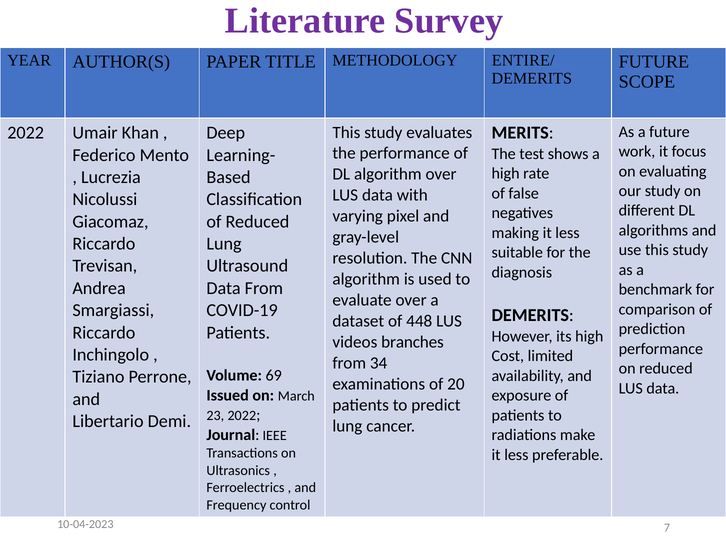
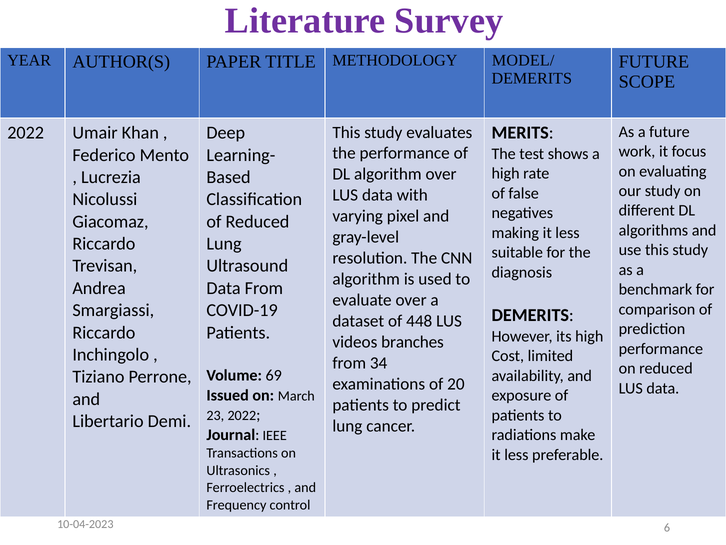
ENTIRE/: ENTIRE/ -> MODEL/
7: 7 -> 6
